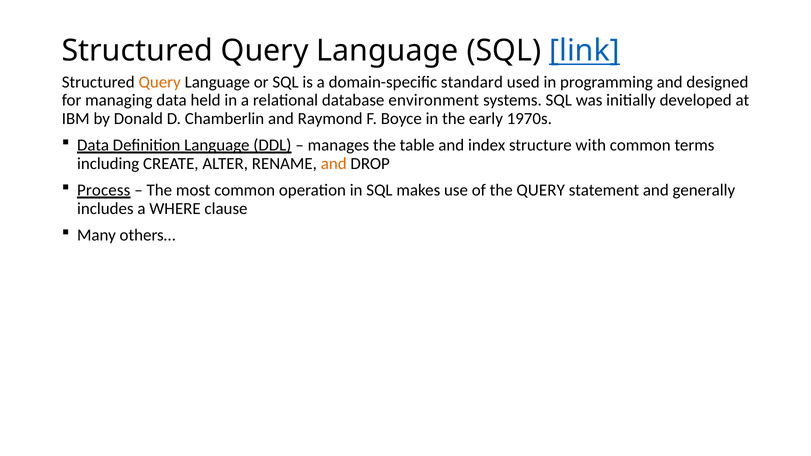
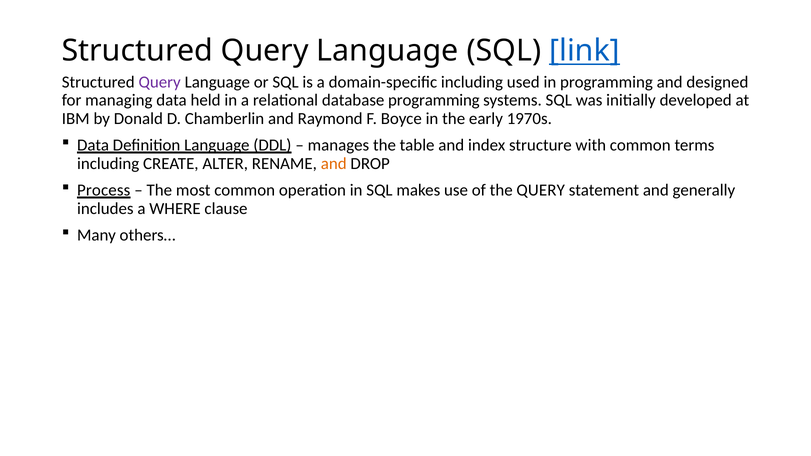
Query at (160, 82) colour: orange -> purple
domain-specific standard: standard -> including
database environment: environment -> programming
